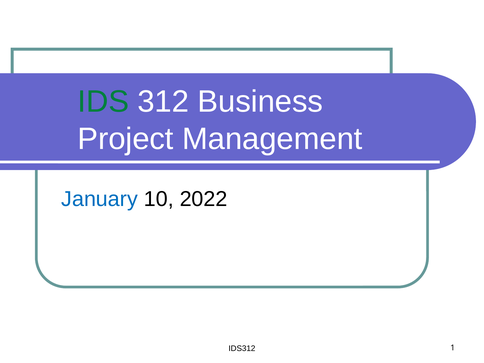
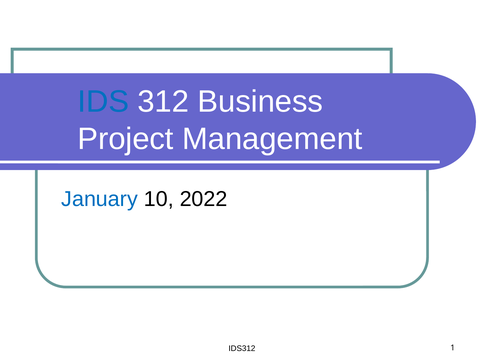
IDS colour: green -> blue
